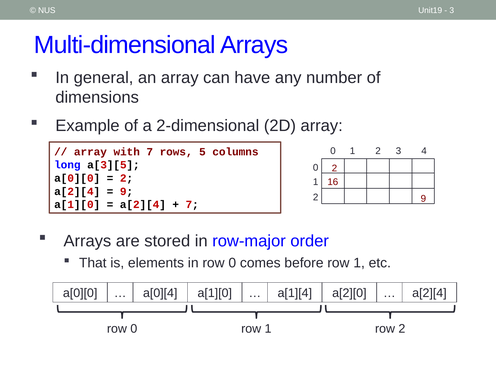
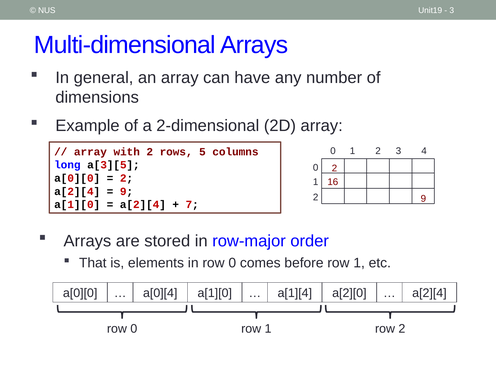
with 7: 7 -> 2
